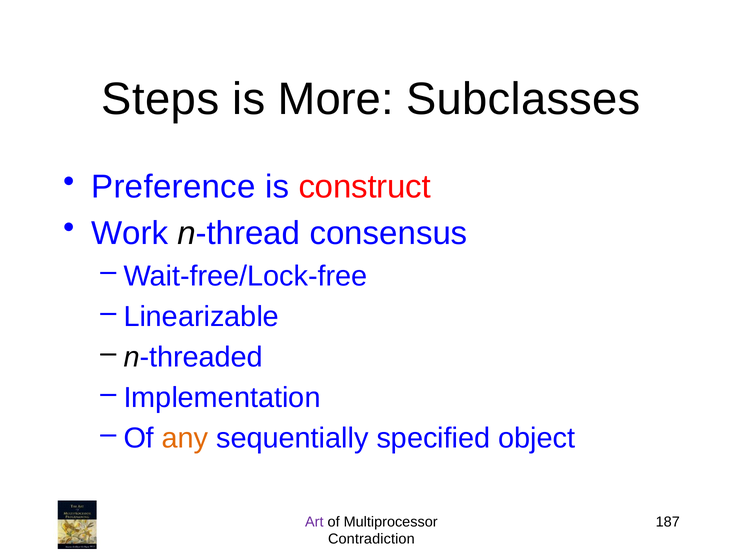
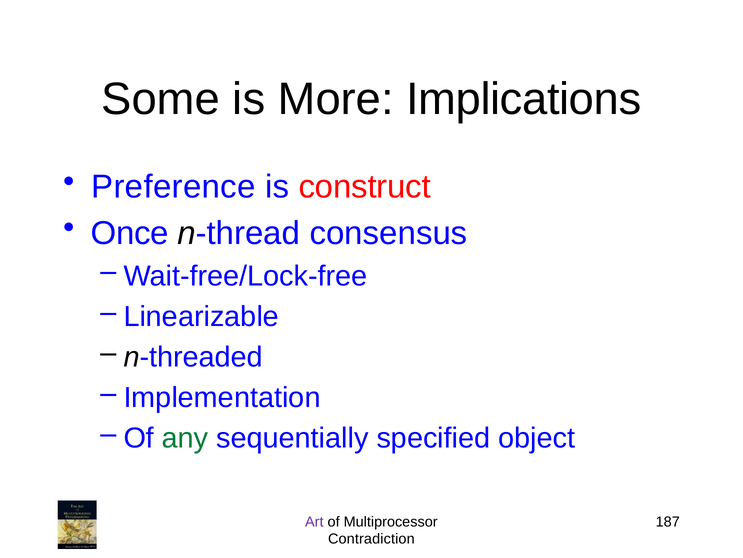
Steps: Steps -> Some
Subclasses: Subclasses -> Implications
Work: Work -> Once
any colour: orange -> green
